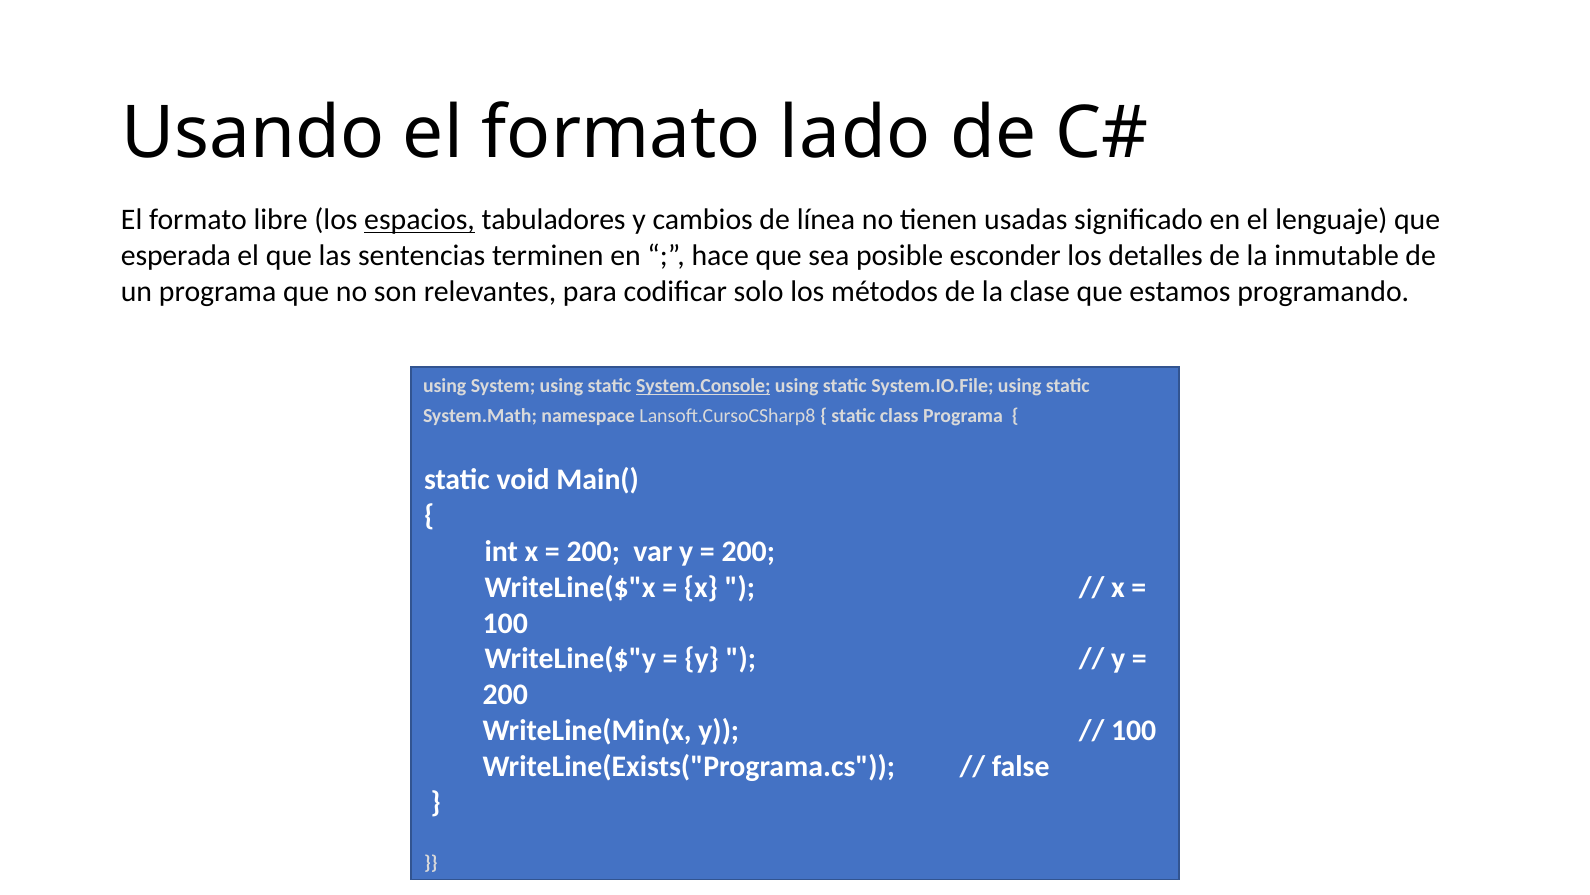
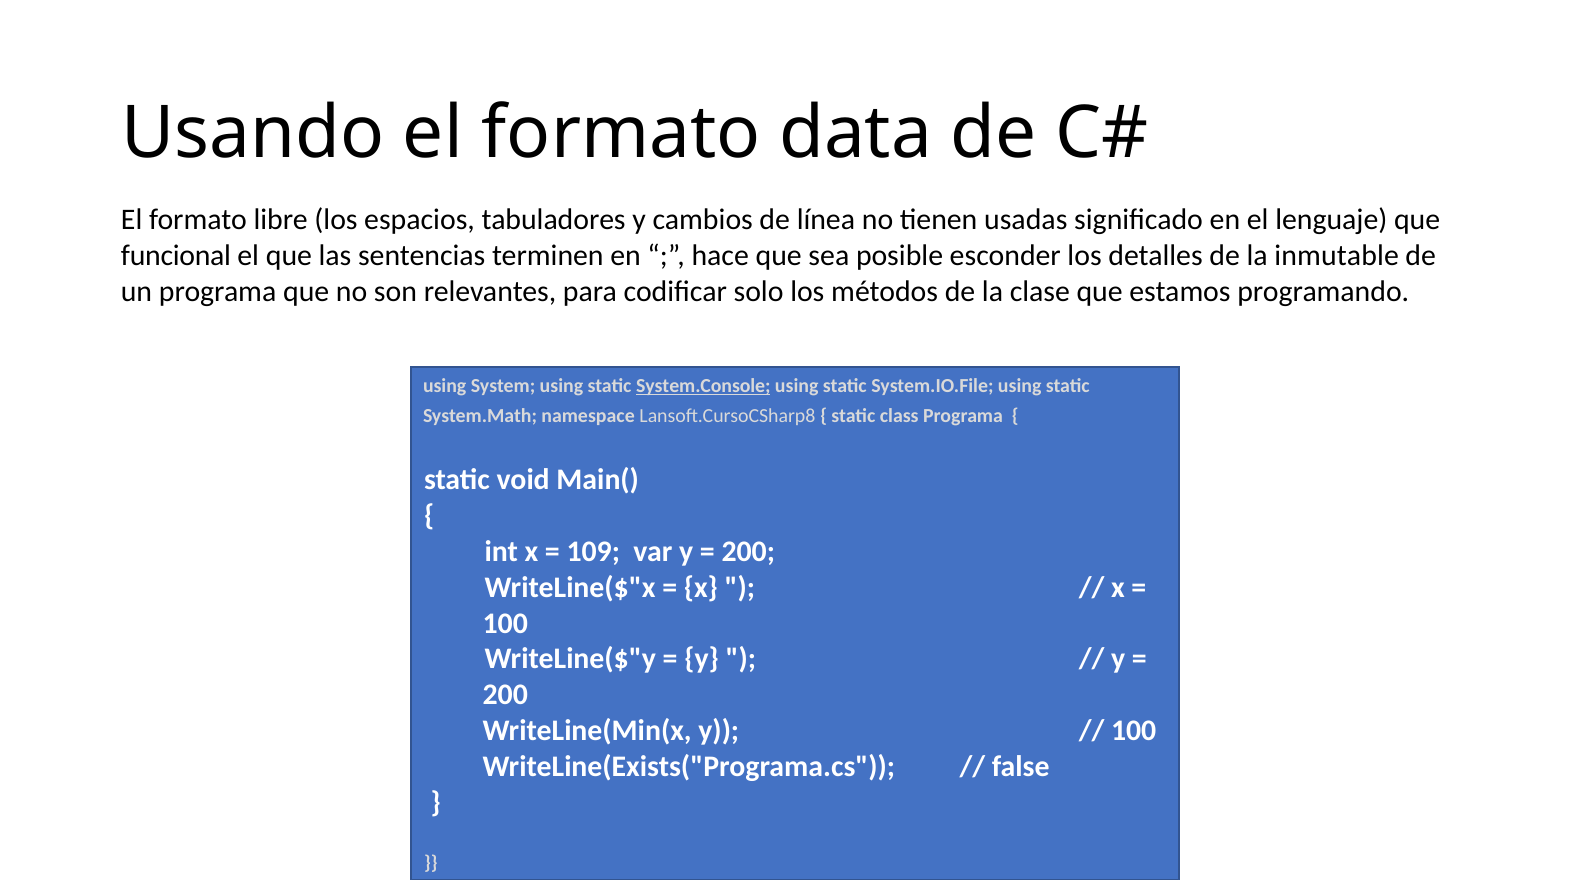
lado: lado -> data
espacios underline: present -> none
esperada: esperada -> funcional
200 at (593, 551): 200 -> 109
